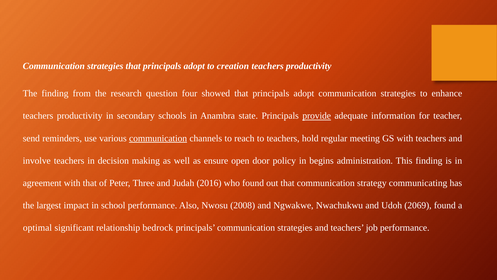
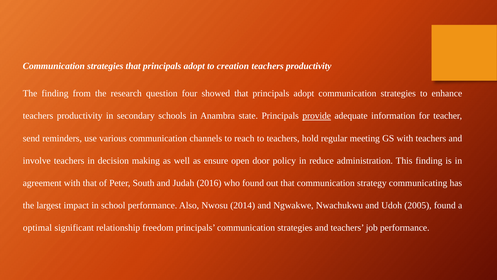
communication at (158, 138) underline: present -> none
begins: begins -> reduce
Three: Three -> South
2008: 2008 -> 2014
2069: 2069 -> 2005
bedrock: bedrock -> freedom
